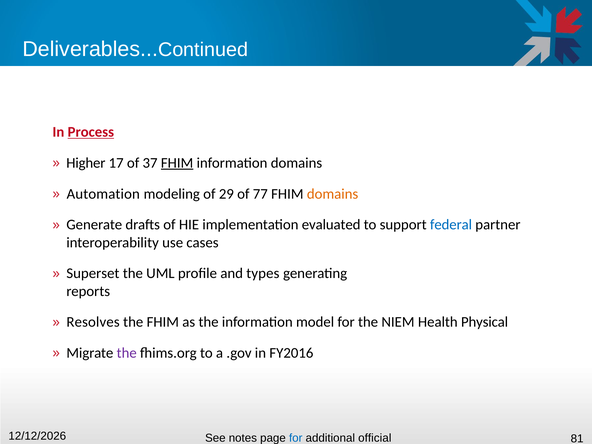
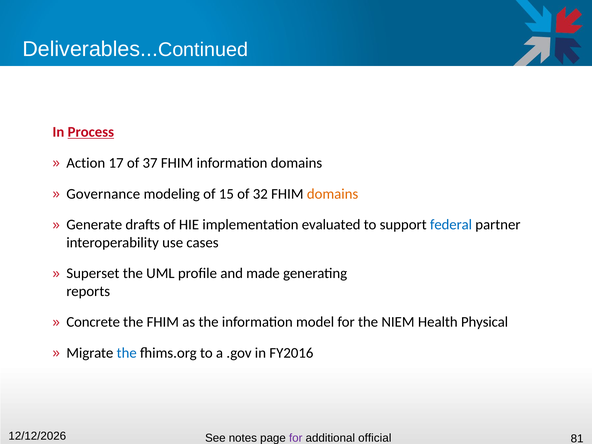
Higher: Higher -> Action
FHIM at (177, 163) underline: present -> none
Automation: Automation -> Governance
29: 29 -> 15
77: 77 -> 32
types: types -> made
Resolves: Resolves -> Concrete
the at (127, 353) colour: purple -> blue
for at (296, 438) colour: blue -> purple
